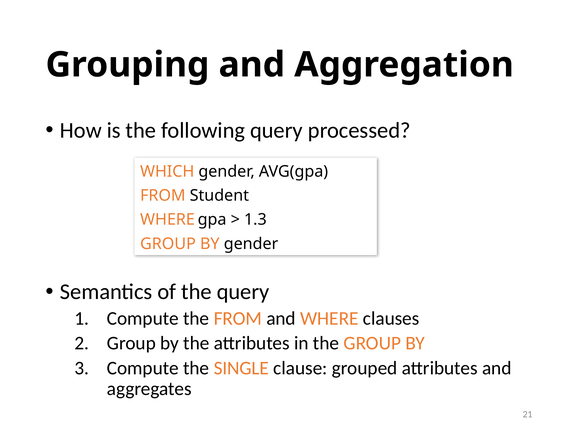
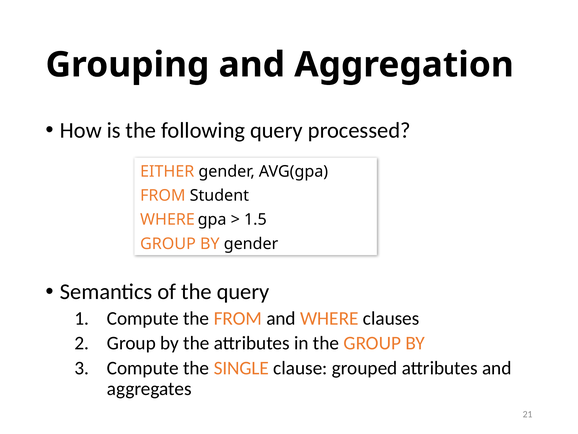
WHICH: WHICH -> EITHER
1.3: 1.3 -> 1.5
